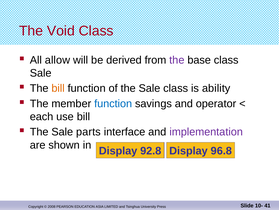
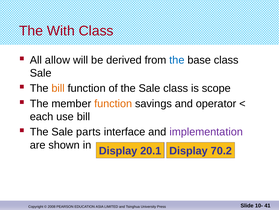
Void: Void -> With
the at (177, 60) colour: purple -> blue
ability: ability -> scope
function at (113, 103) colour: blue -> orange
92.8: 92.8 -> 20.1
96.8: 96.8 -> 70.2
